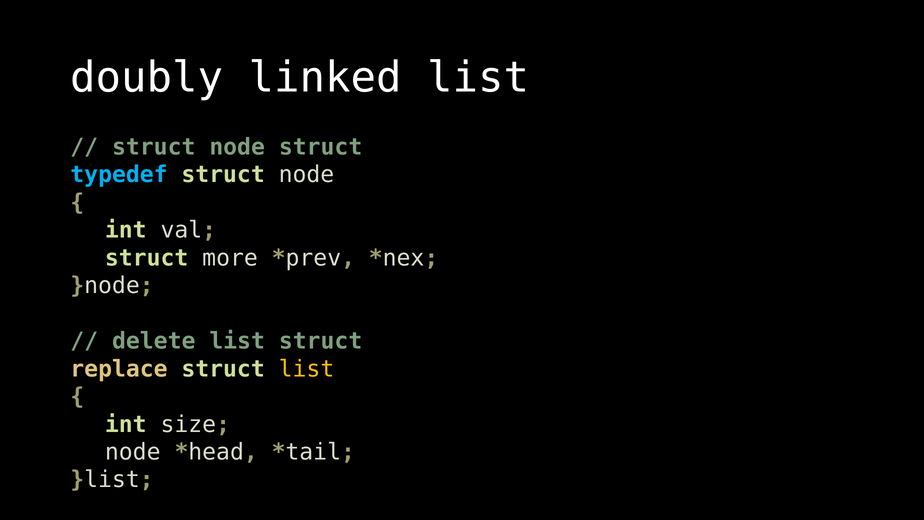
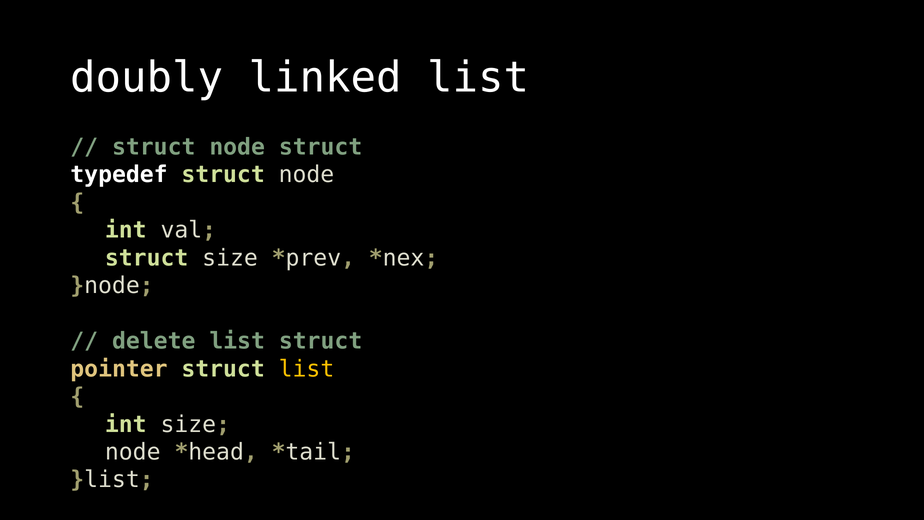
typedef colour: light blue -> white
struct more: more -> size
replace: replace -> pointer
